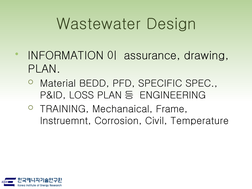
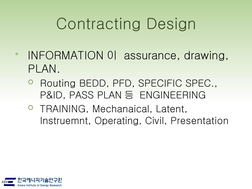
Wastewater: Wastewater -> Contracting
Material: Material -> Routing
LOSS: LOSS -> PASS
Frame: Frame -> Latent
Corrosion: Corrosion -> Operating
Temperature: Temperature -> Presentation
